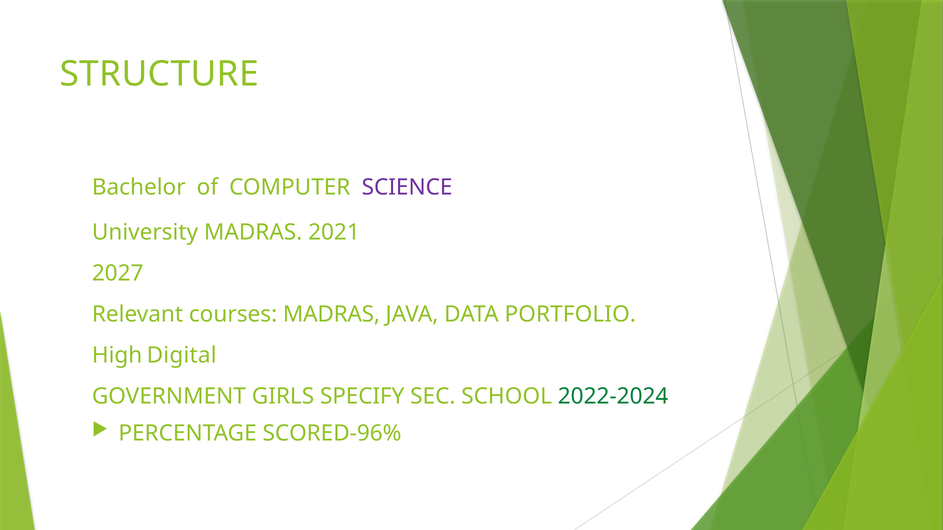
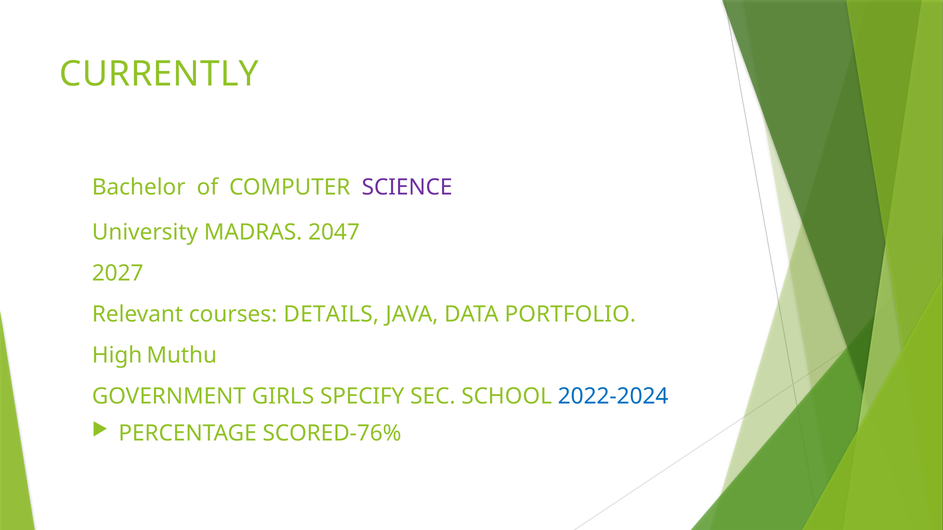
STRUCTURE: STRUCTURE -> CURRENTLY
2021: 2021 -> 2047
courses MADRAS: MADRAS -> DETAILS
Digital: Digital -> Muthu
2022-2024 colour: green -> blue
SCORED-96%: SCORED-96% -> SCORED-76%
